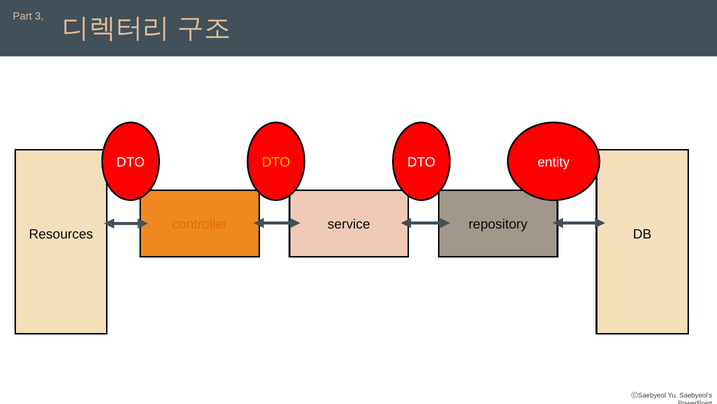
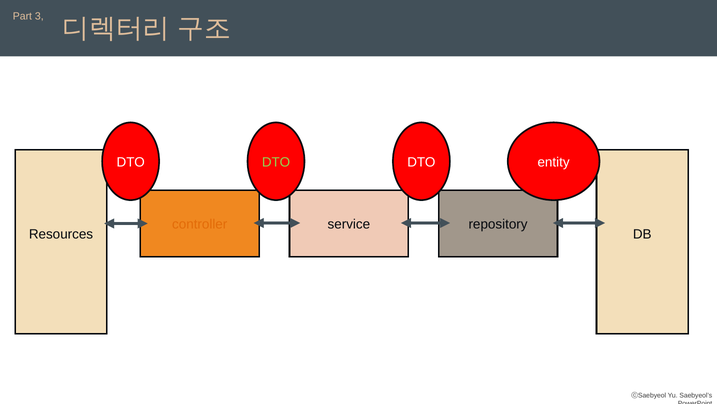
DTO at (276, 162) colour: yellow -> light green
